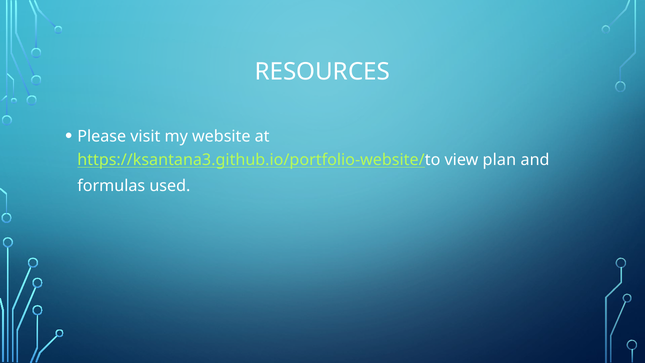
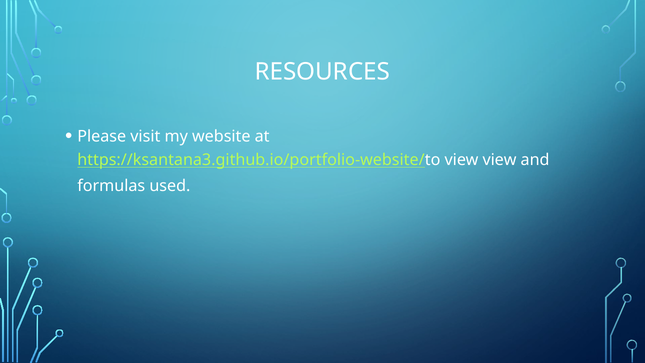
view plan: plan -> view
